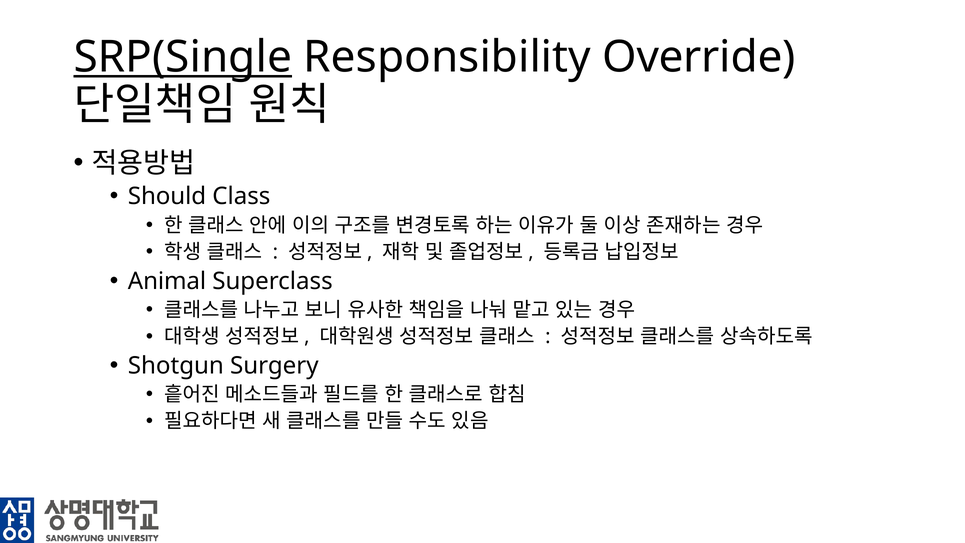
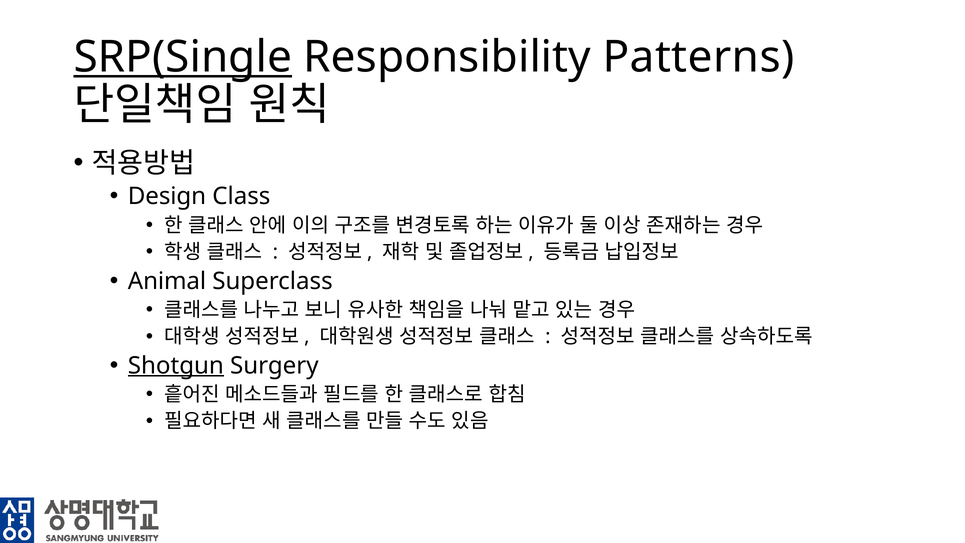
Override: Override -> Patterns
Should: Should -> Design
Shotgun underline: none -> present
